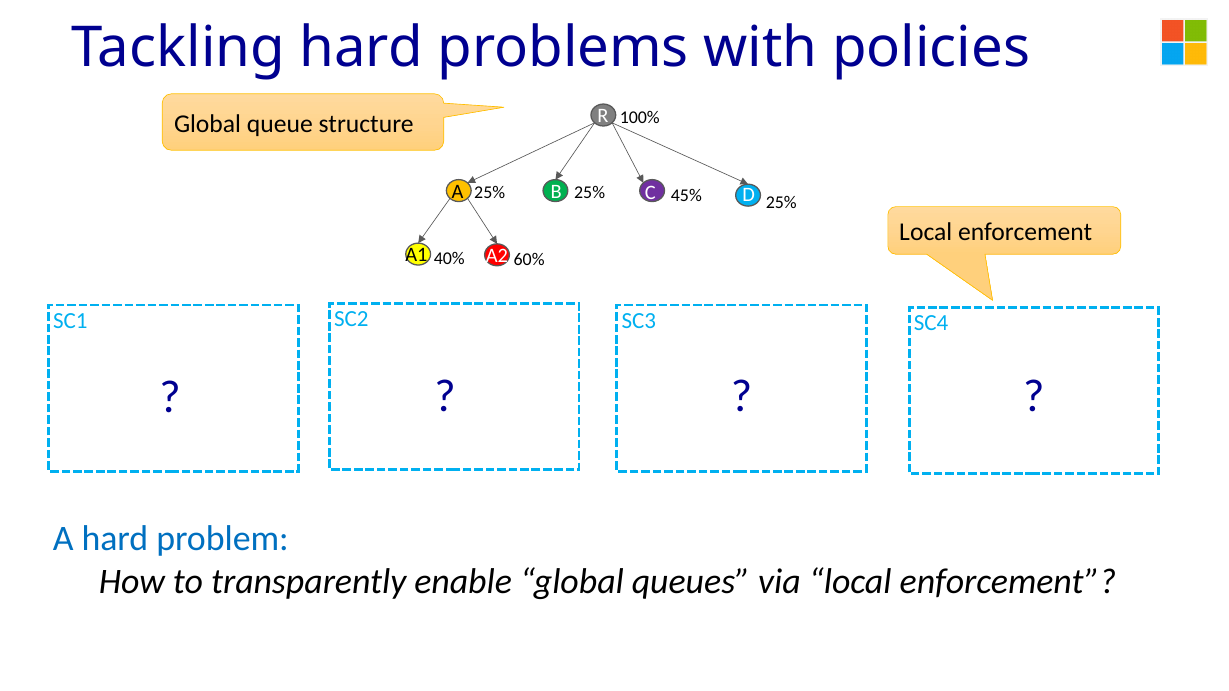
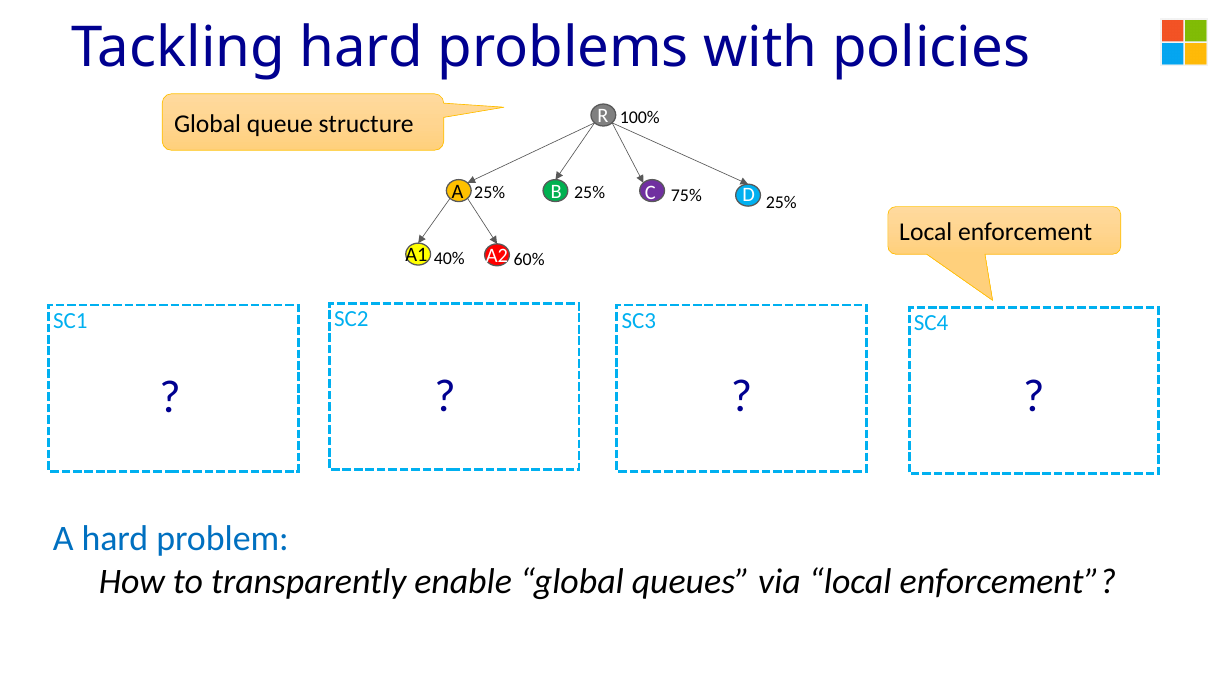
45%: 45% -> 75%
